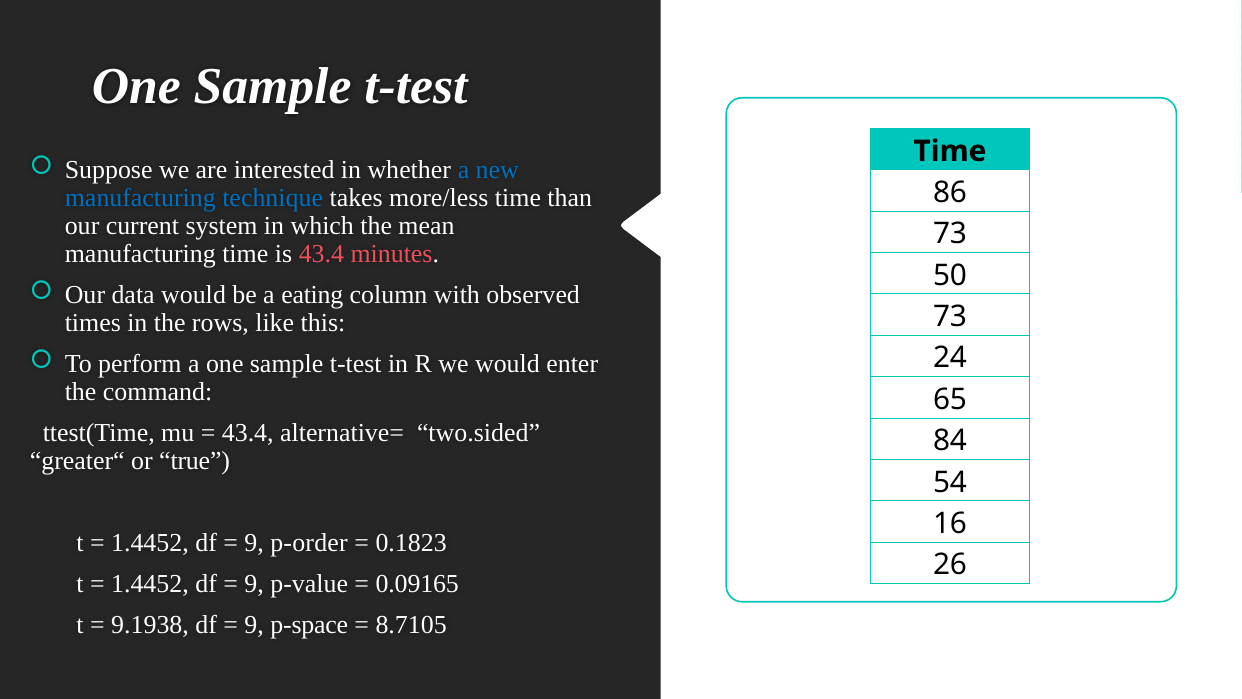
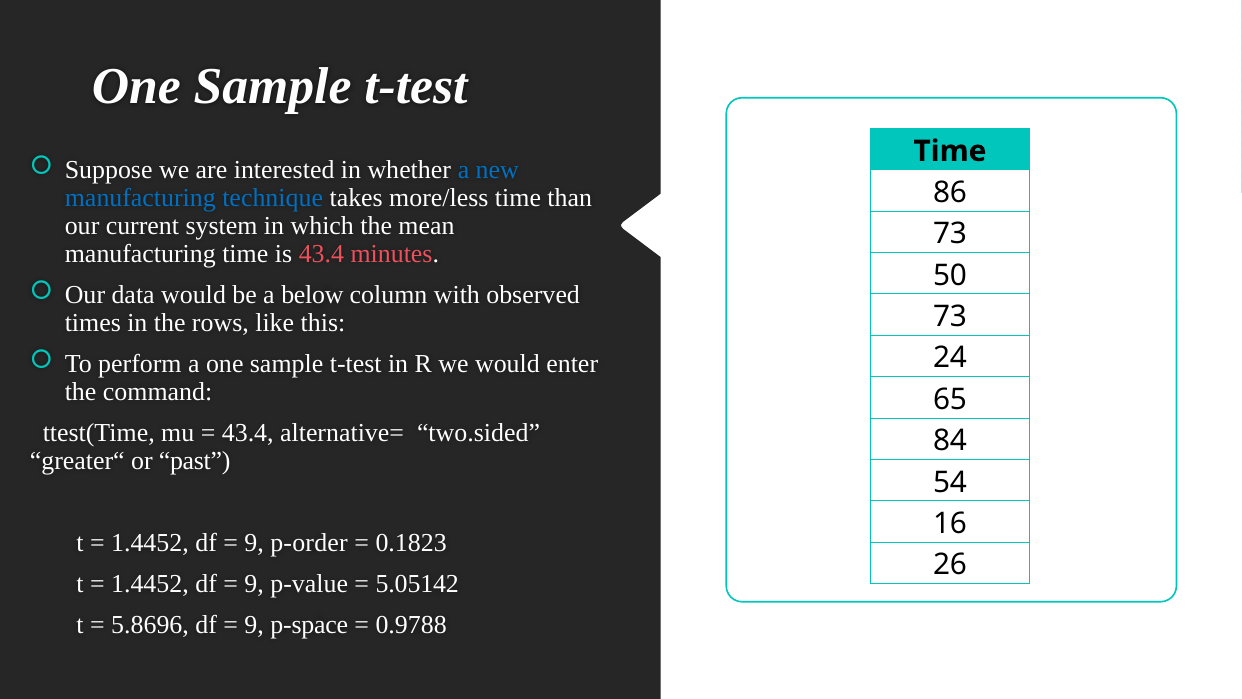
eating: eating -> below
true: true -> past
0.09165: 0.09165 -> 5.05142
9.1938: 9.1938 -> 5.8696
8.7105: 8.7105 -> 0.9788
